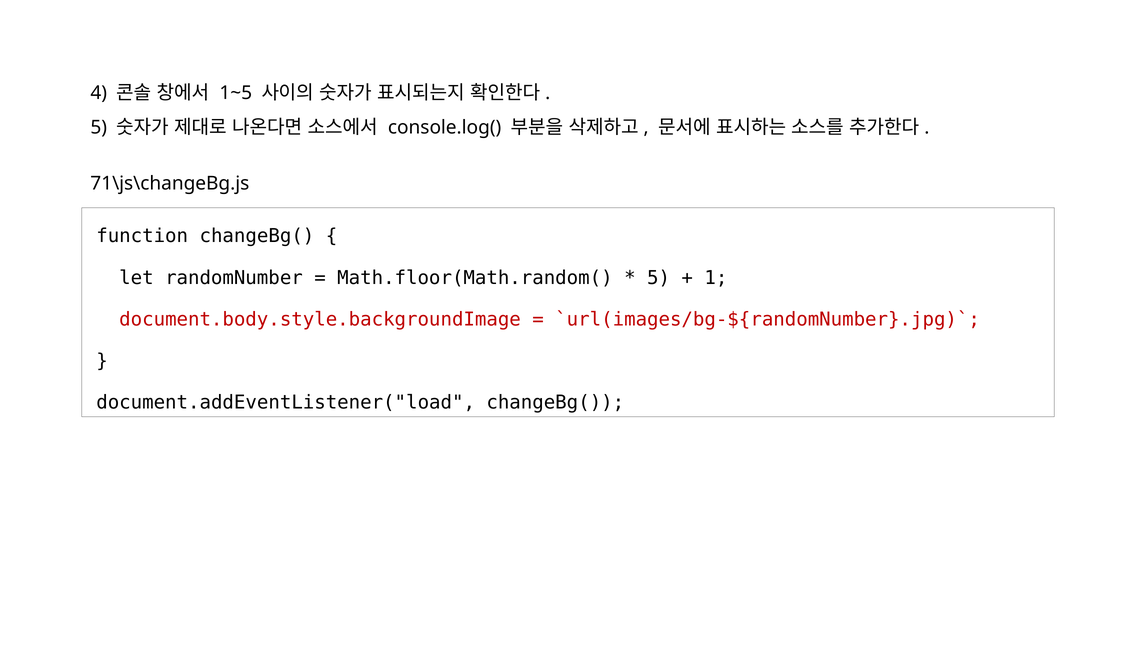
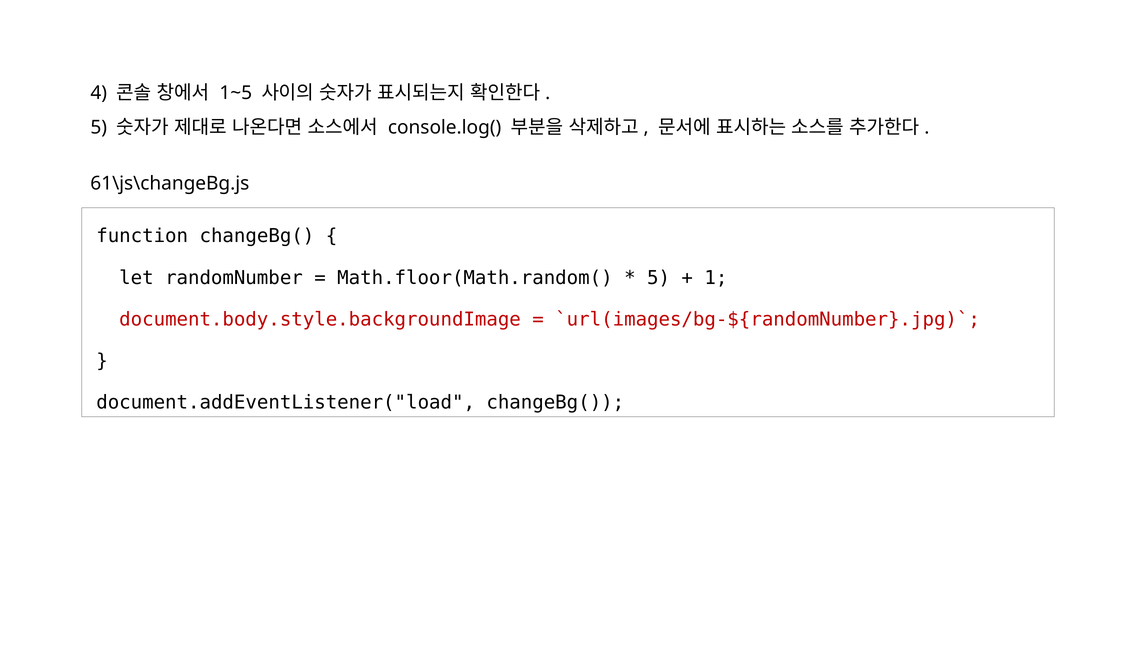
71\js\changeBg.js: 71\js\changeBg.js -> 61\js\changeBg.js
